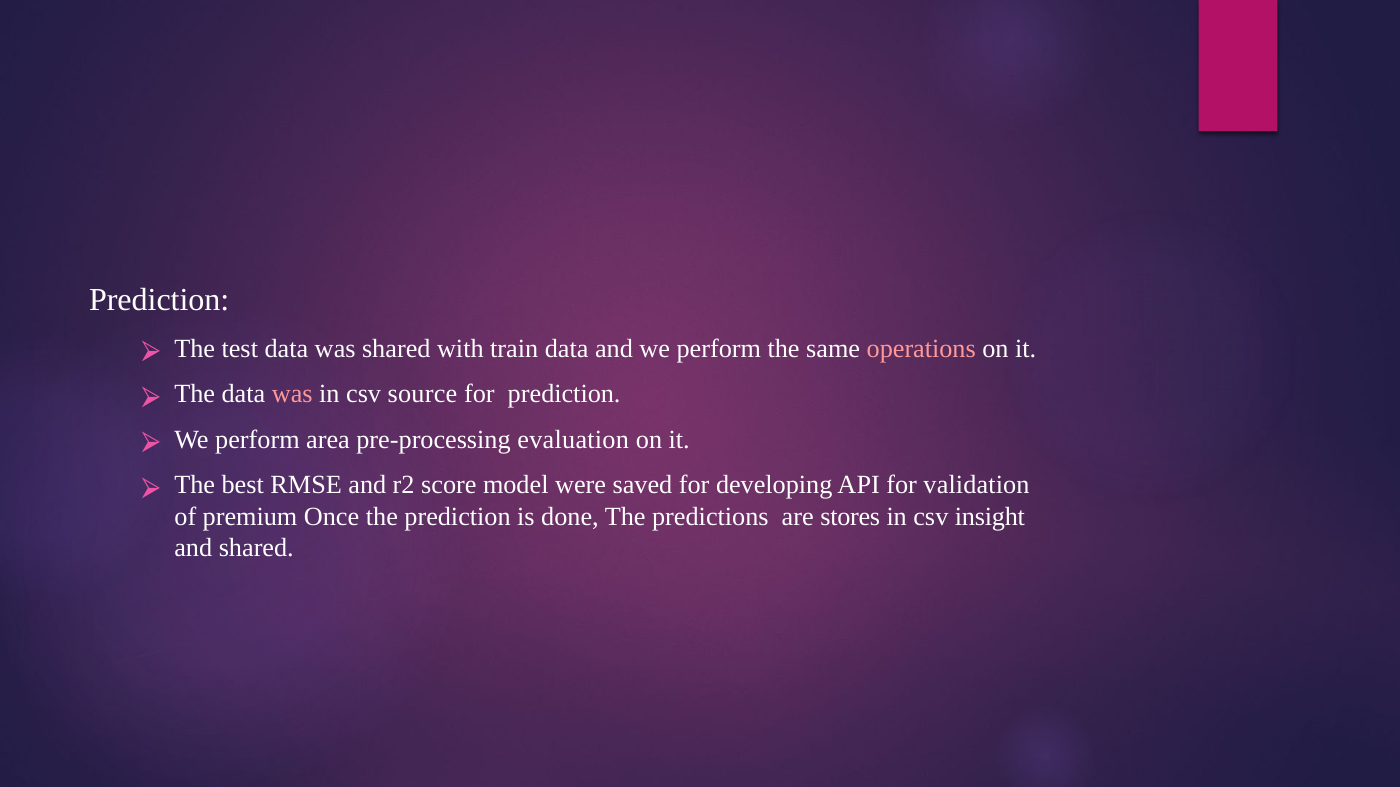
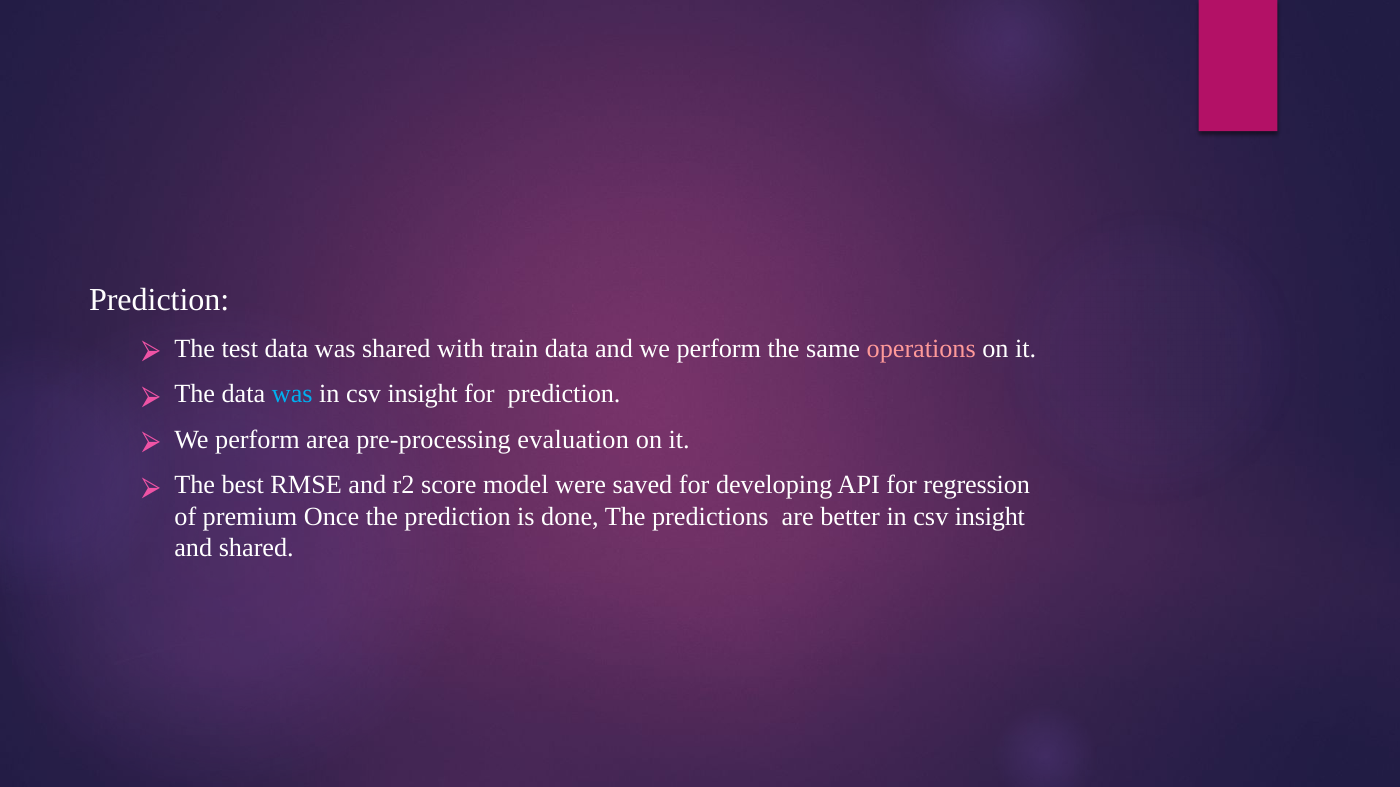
was at (292, 394) colour: pink -> light blue
source at (422, 394): source -> insight
validation: validation -> regression
stores: stores -> better
